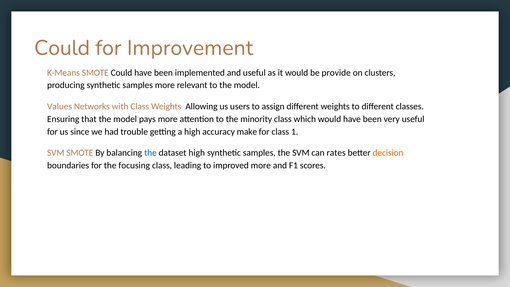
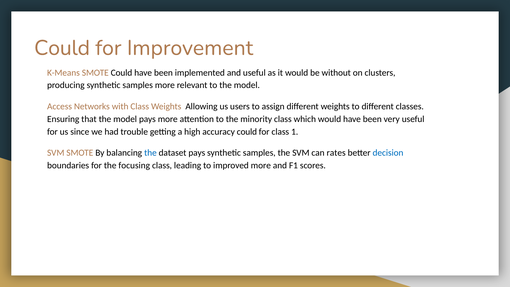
provide: provide -> without
Values: Values -> Access
accuracy make: make -> could
dataset high: high -> pays
decision colour: orange -> blue
